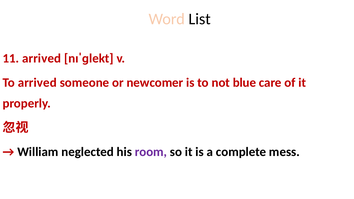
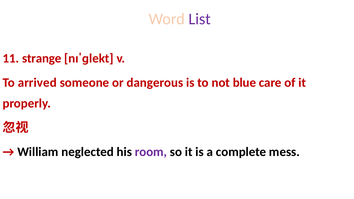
List colour: black -> purple
11 arrived: arrived -> strange
newcomer: newcomer -> dangerous
